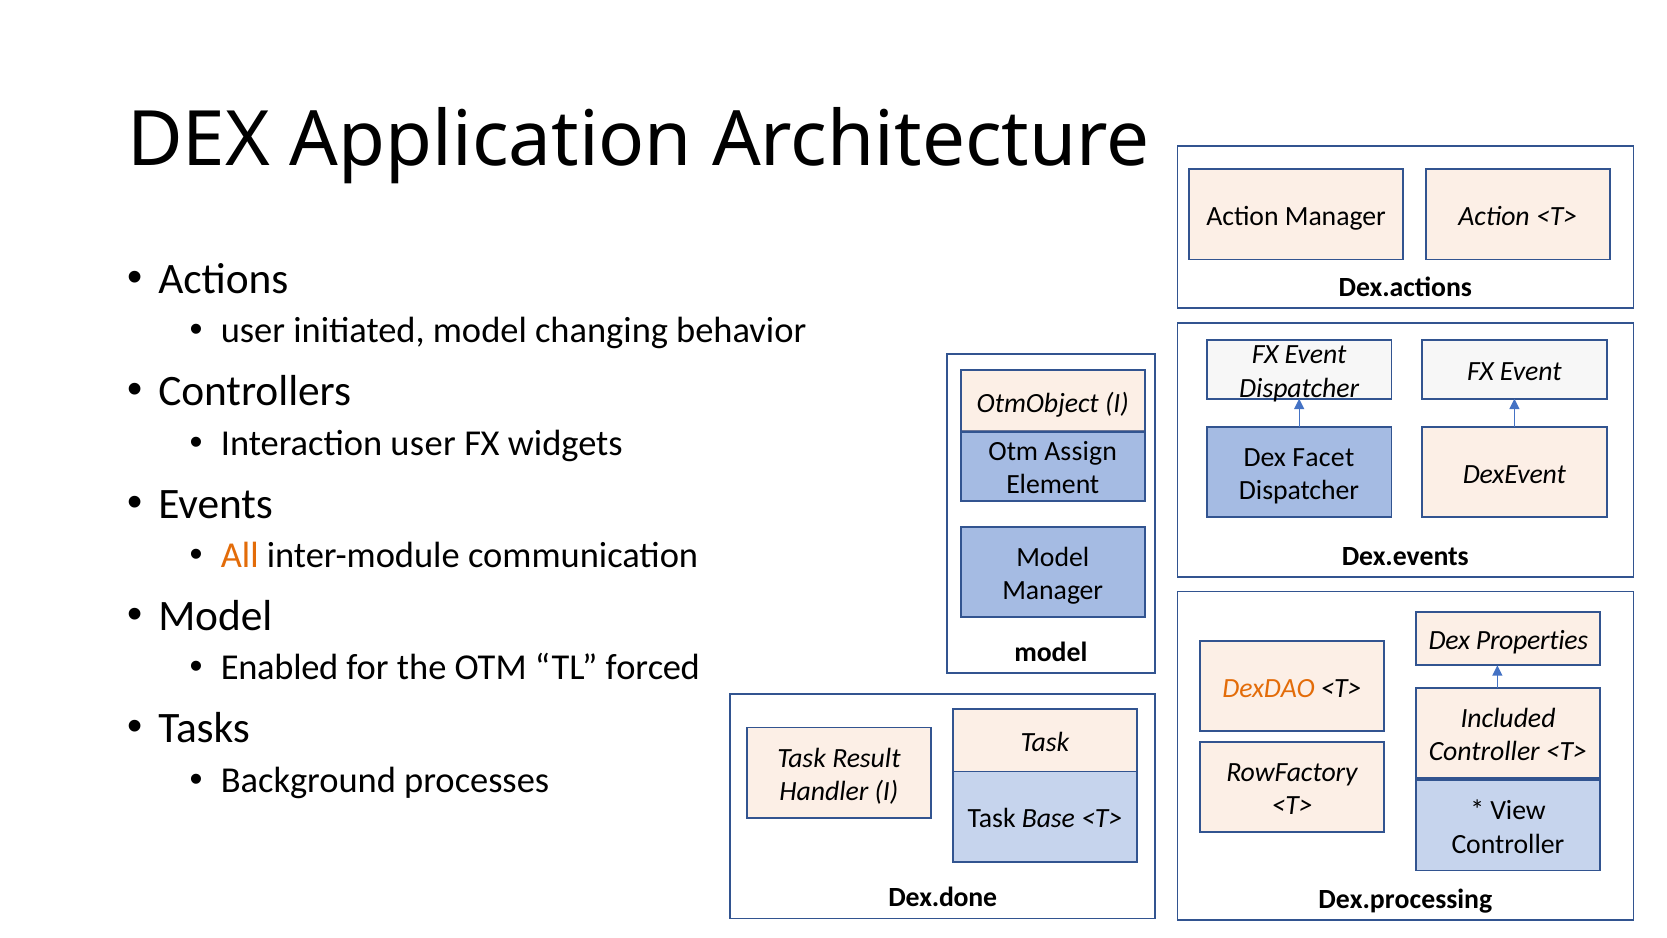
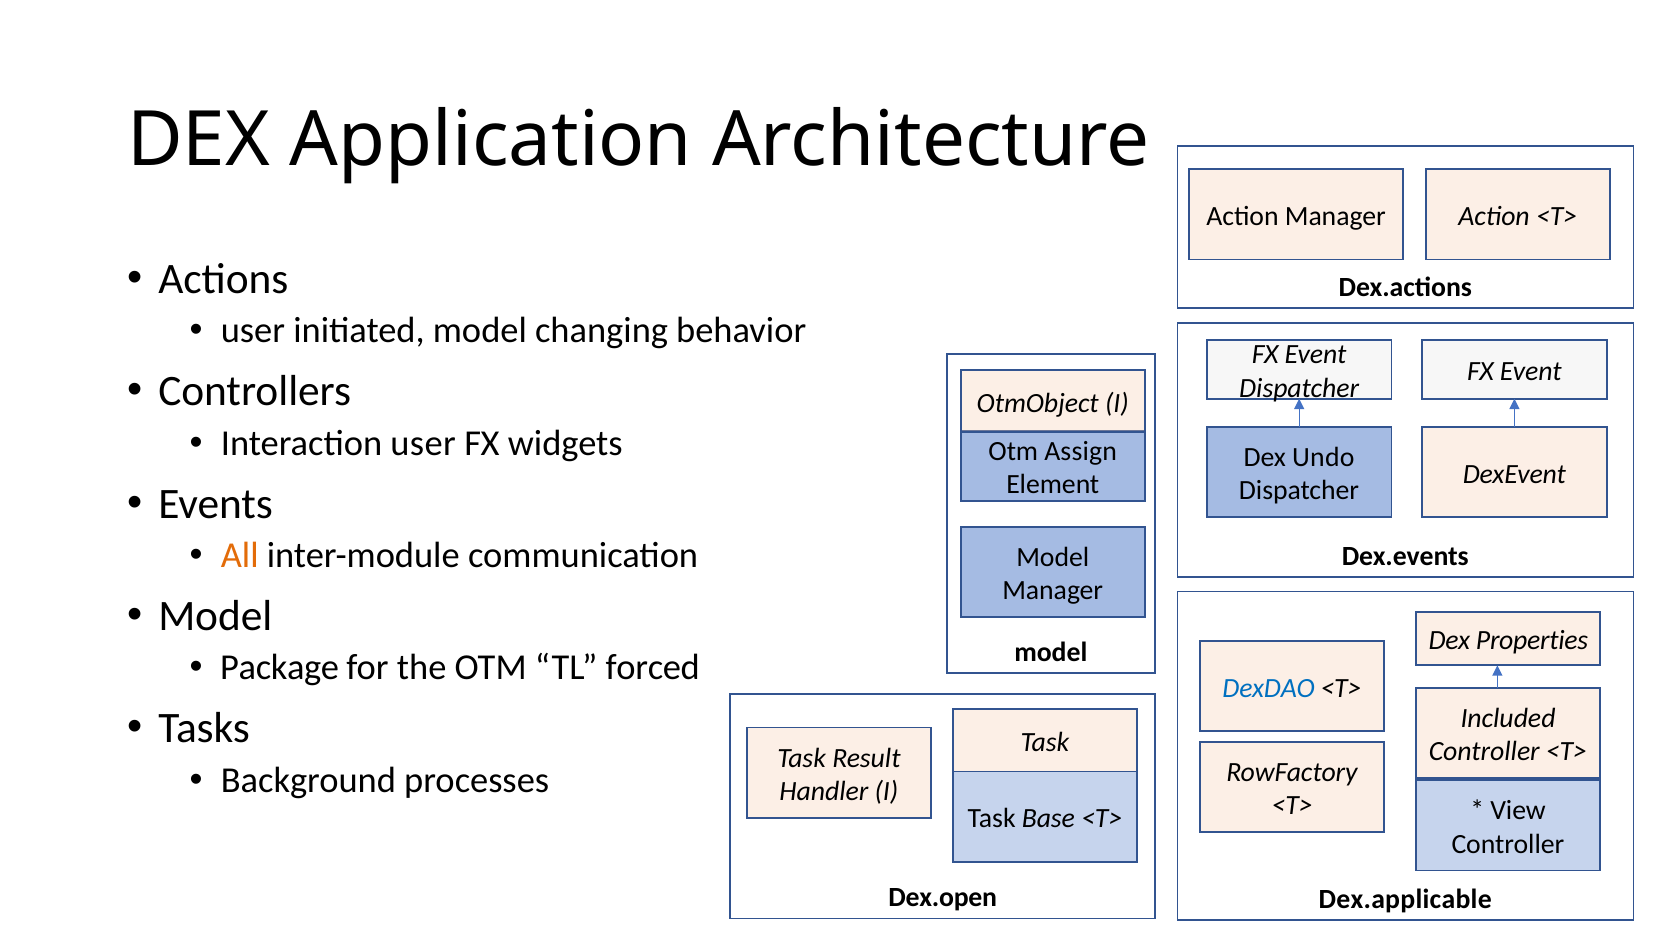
Facet: Facet -> Undo
Enabled: Enabled -> Package
DexDAO colour: orange -> blue
Dex.done: Dex.done -> Dex.open
Dex.processing: Dex.processing -> Dex.applicable
